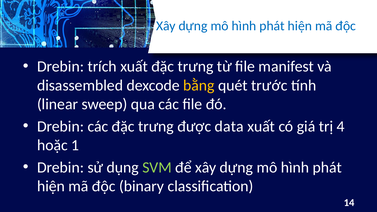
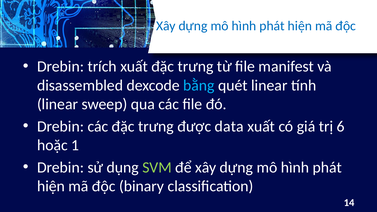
bằng colour: yellow -> light blue
quét trước: trước -> linear
4: 4 -> 6
